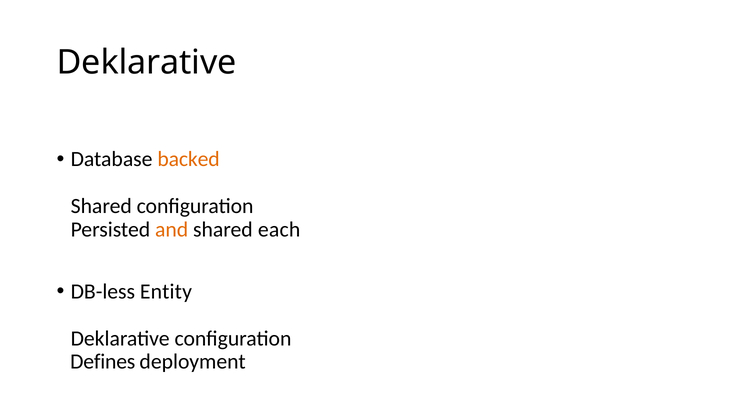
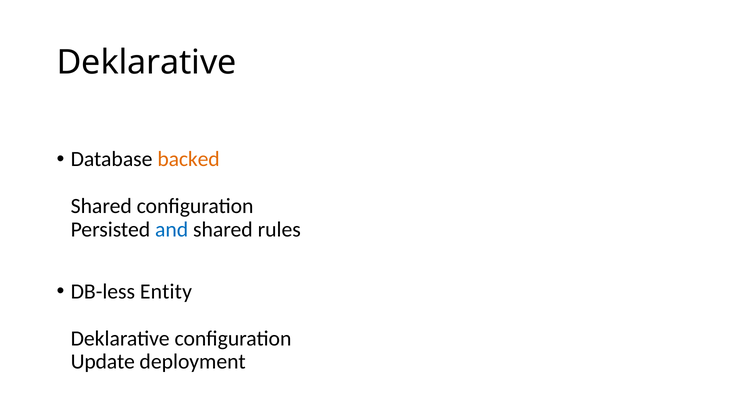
and colour: orange -> blue
each: each -> rules
Defines: Defines -> Update
